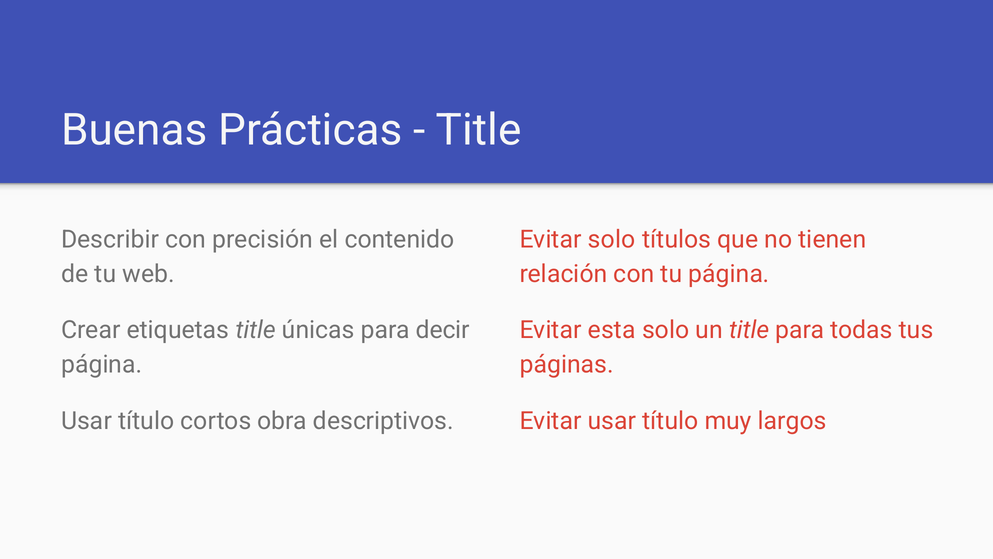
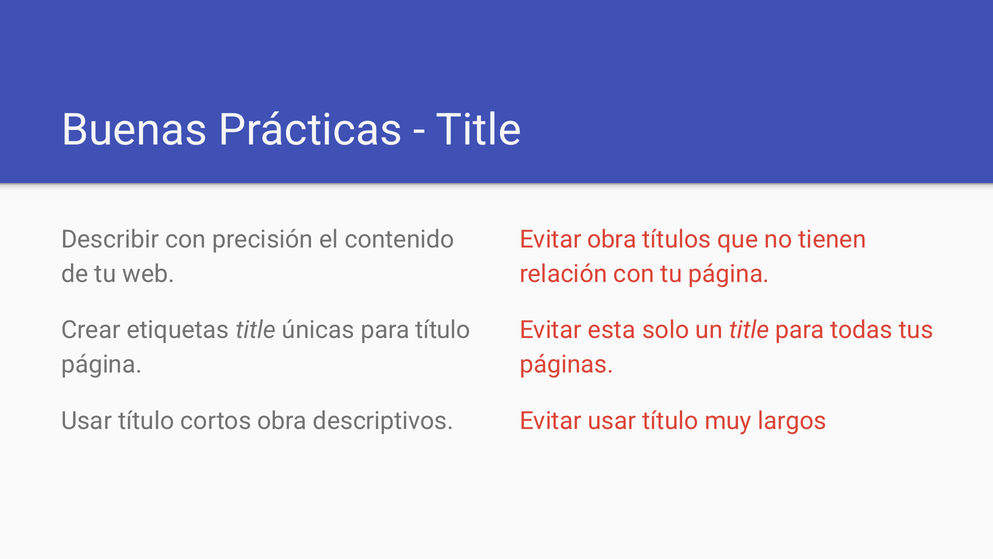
Evitar solo: solo -> obra
para decir: decir -> título
